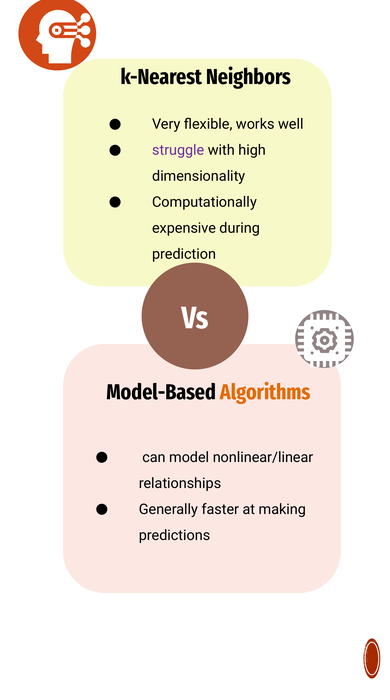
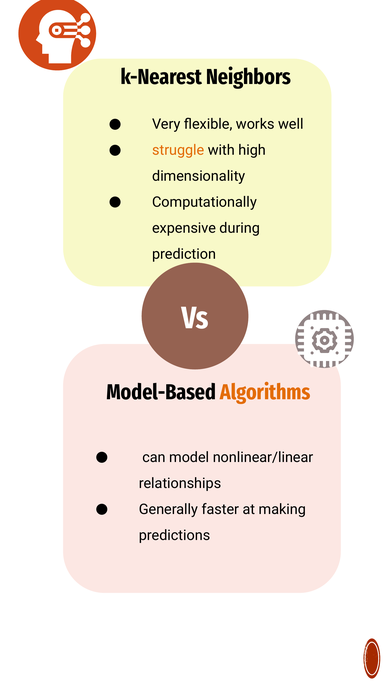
struggle colour: purple -> orange
